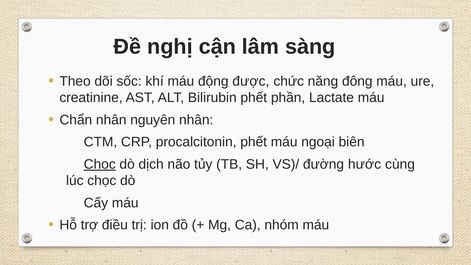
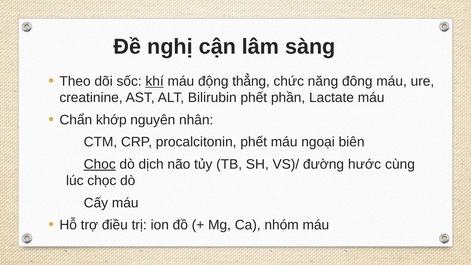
khí underline: none -> present
được: được -> thẳng
Chẩn nhân: nhân -> khớp
